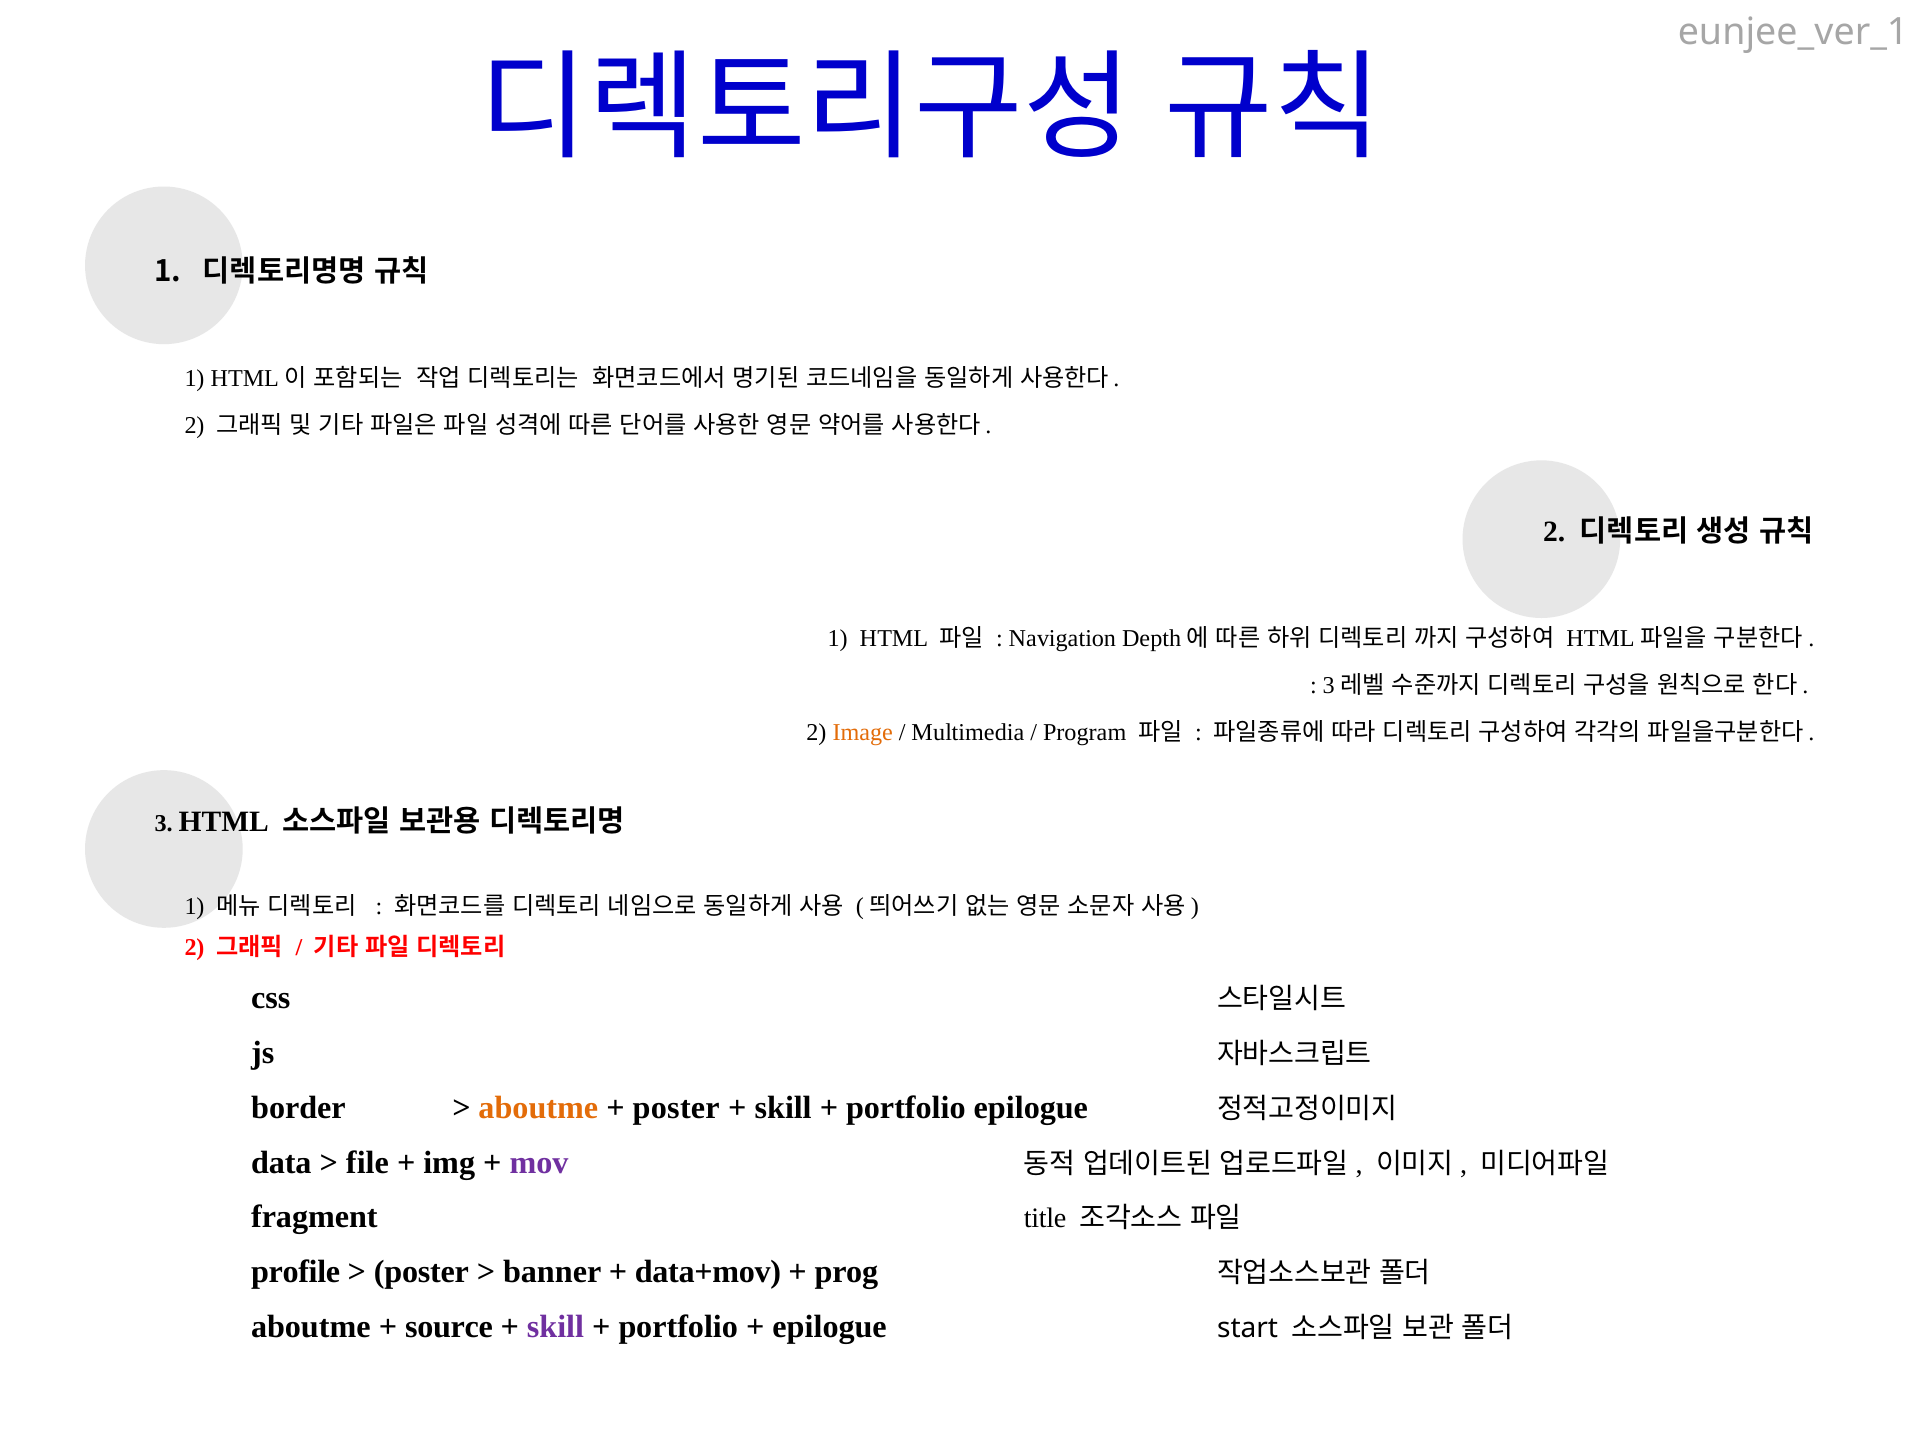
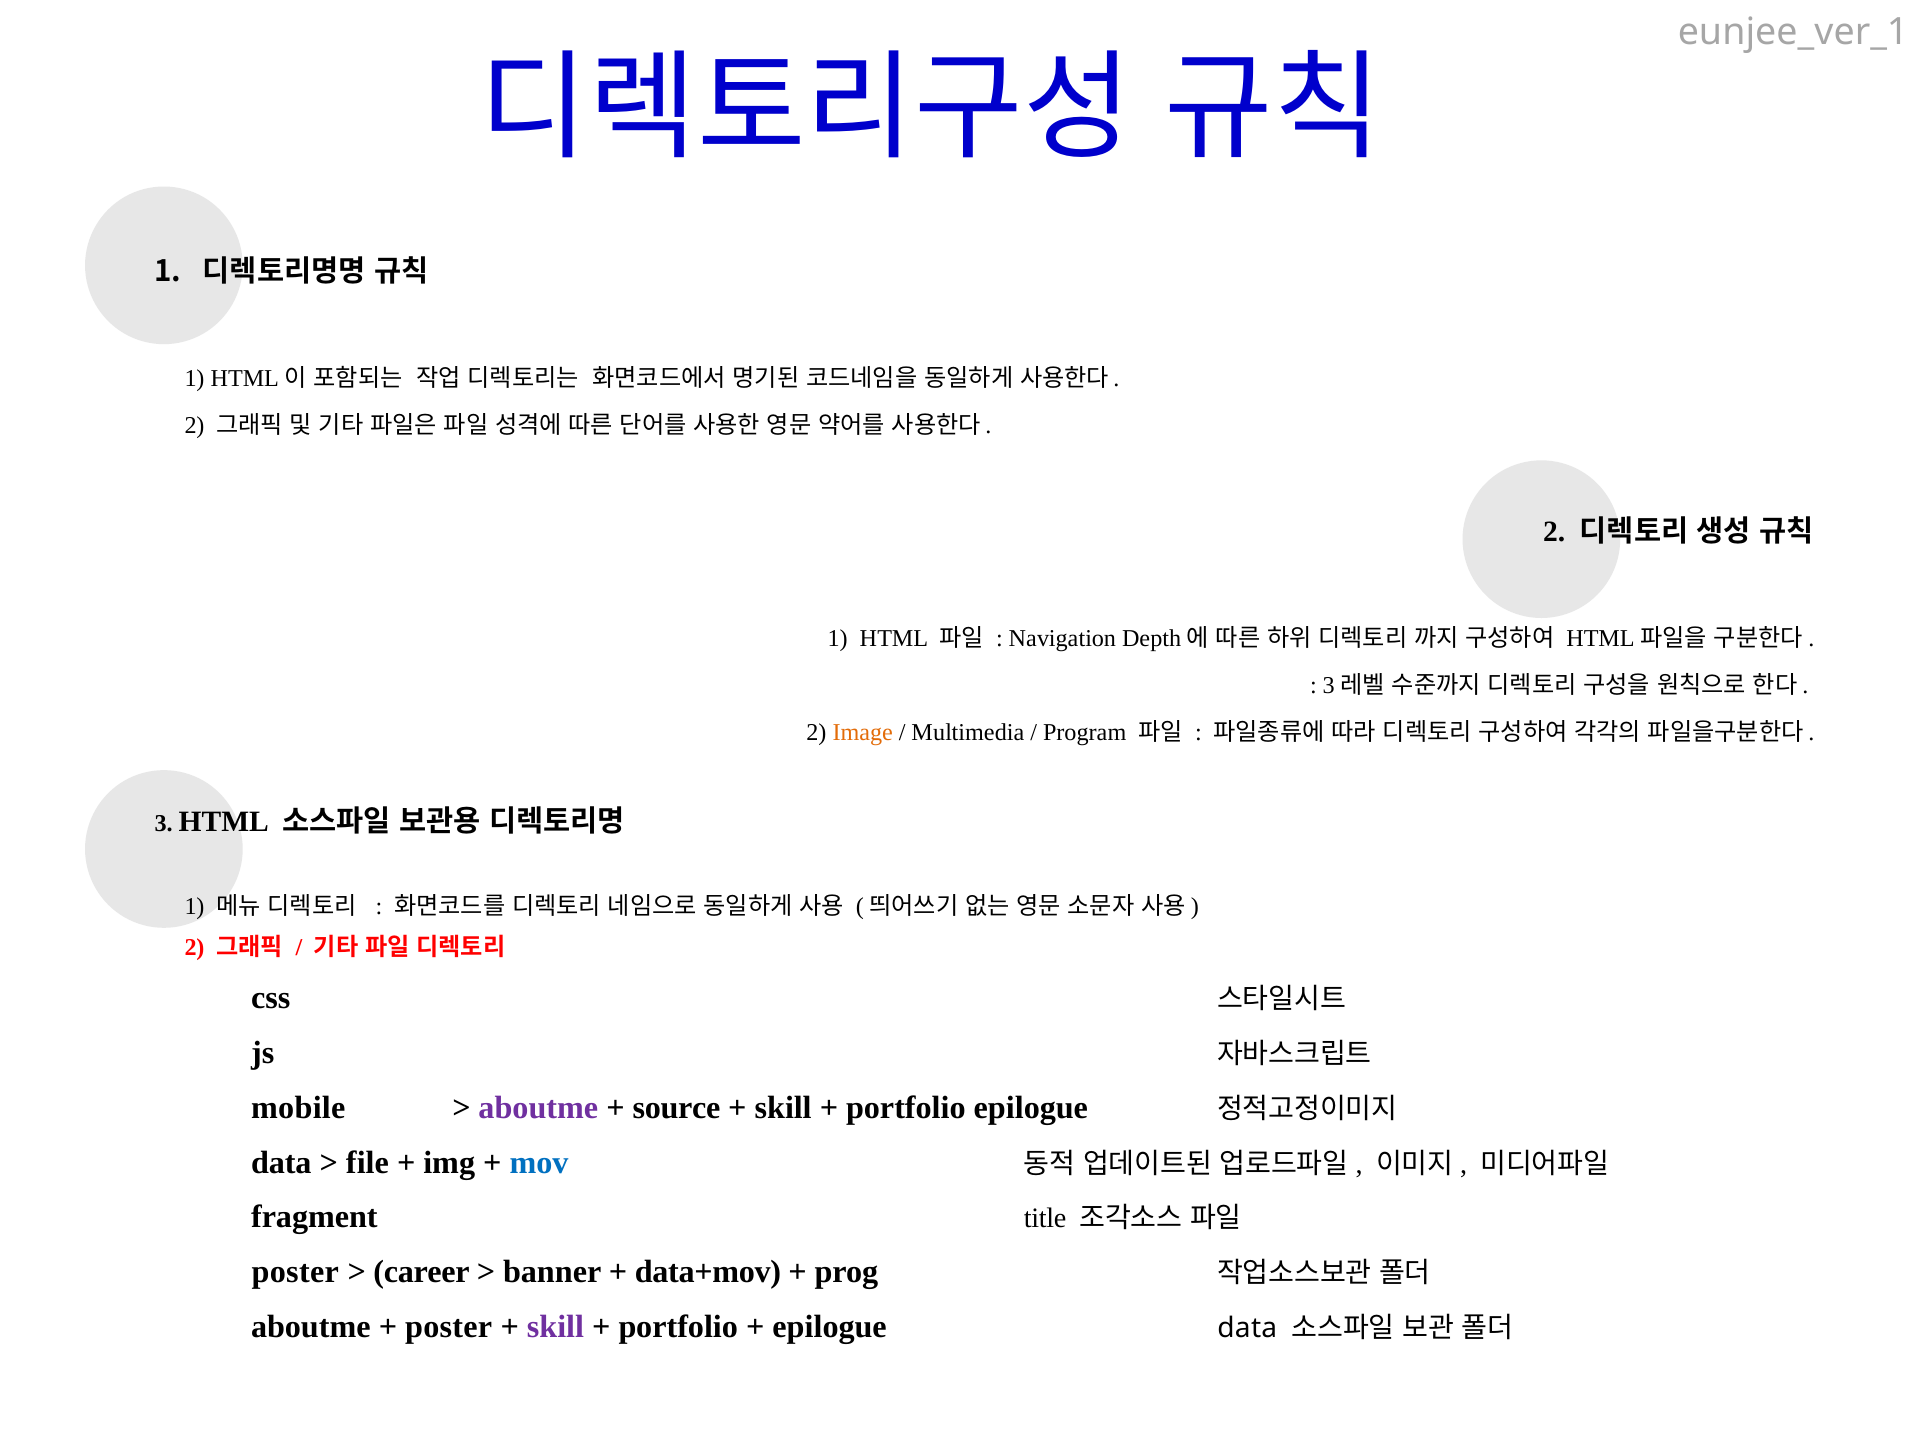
border: border -> mobile
aboutme at (538, 1108) colour: orange -> purple
poster at (676, 1108): poster -> source
mov colour: purple -> blue
profile at (296, 1272): profile -> poster
poster at (421, 1272): poster -> career
source at (449, 1327): source -> poster
epilogue start: start -> data
